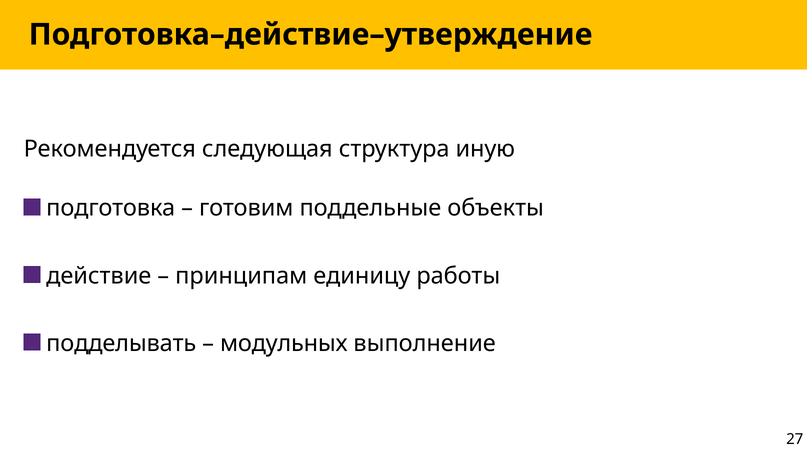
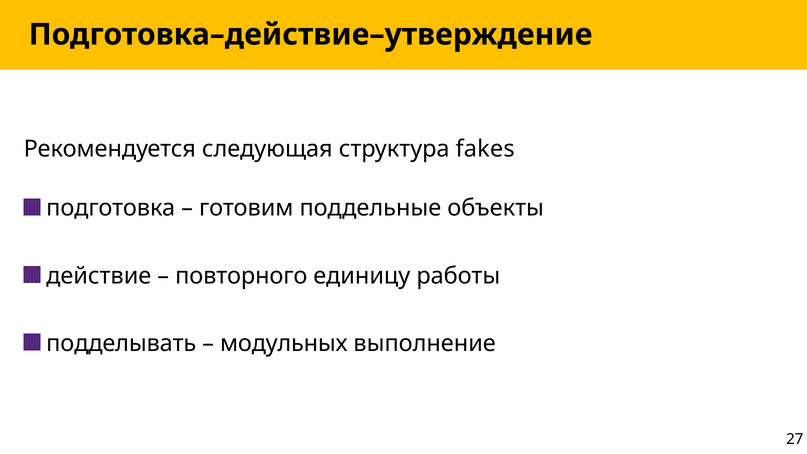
иную: иную -> fakes
принципам: принципам -> повторного
